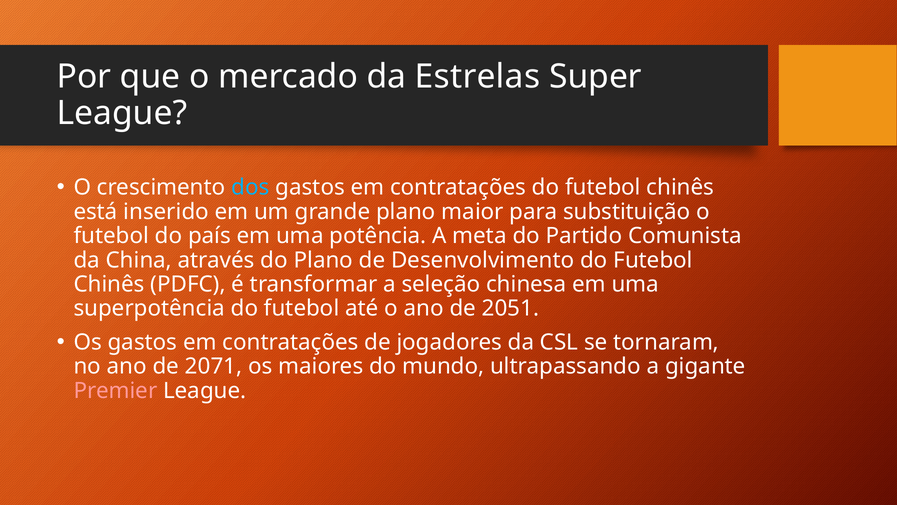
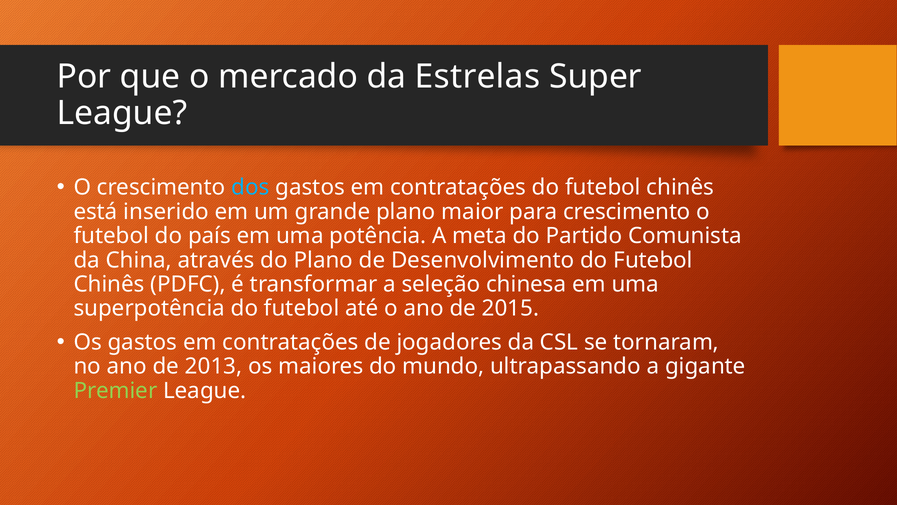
para substituição: substituição -> crescimento
2051: 2051 -> 2015
2071: 2071 -> 2013
Premier colour: pink -> light green
